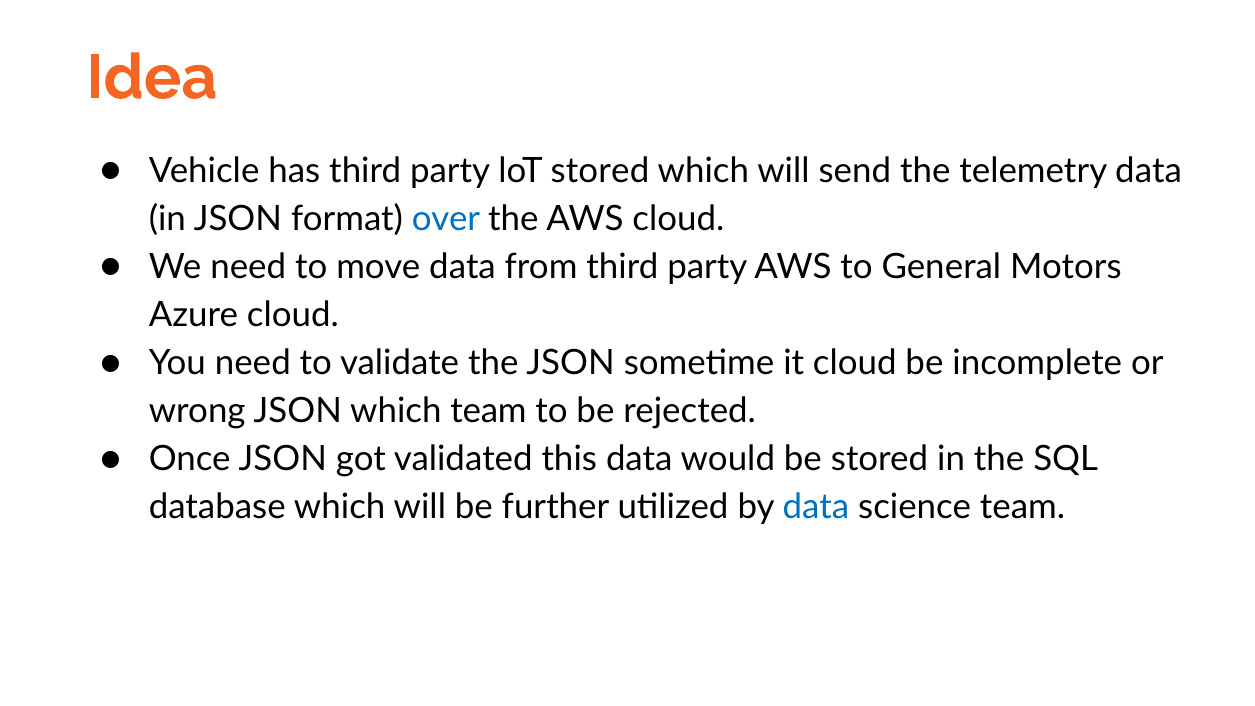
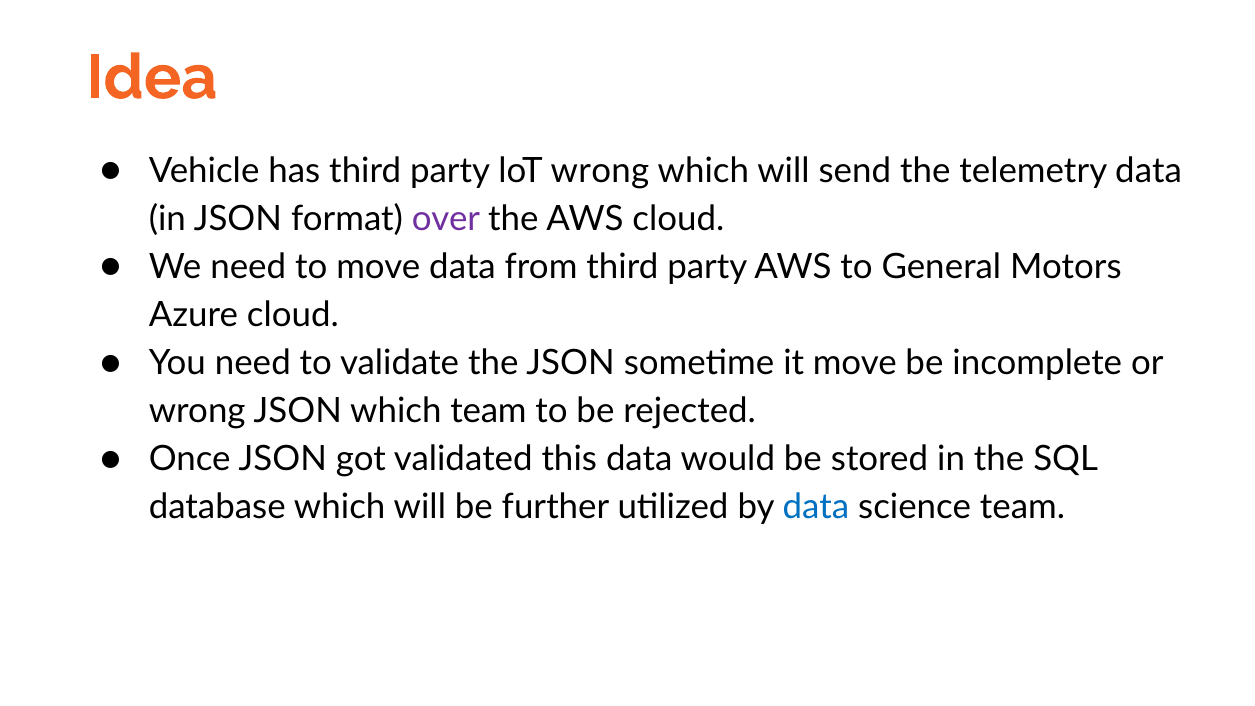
loT stored: stored -> wrong
over colour: blue -> purple
it cloud: cloud -> move
